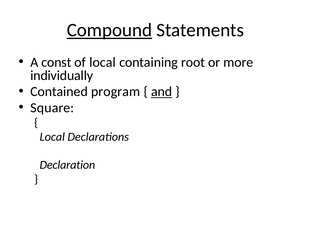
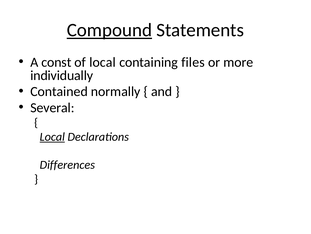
root: root -> files
program: program -> normally
and underline: present -> none
Square: Square -> Several
Local at (52, 136) underline: none -> present
Declaration: Declaration -> Differences
